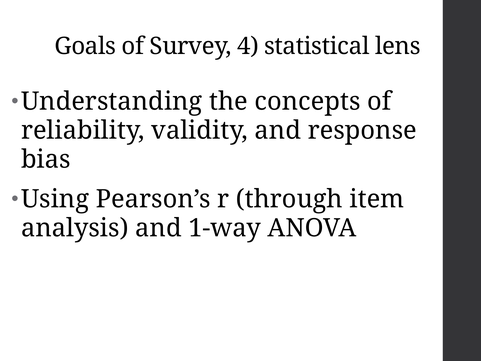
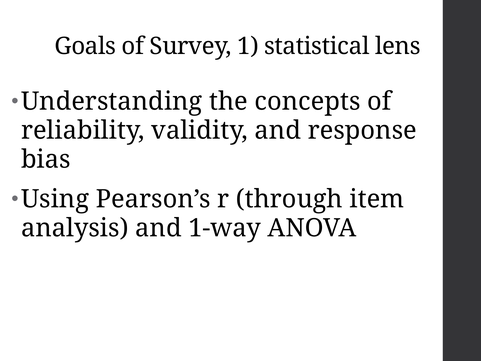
4: 4 -> 1
